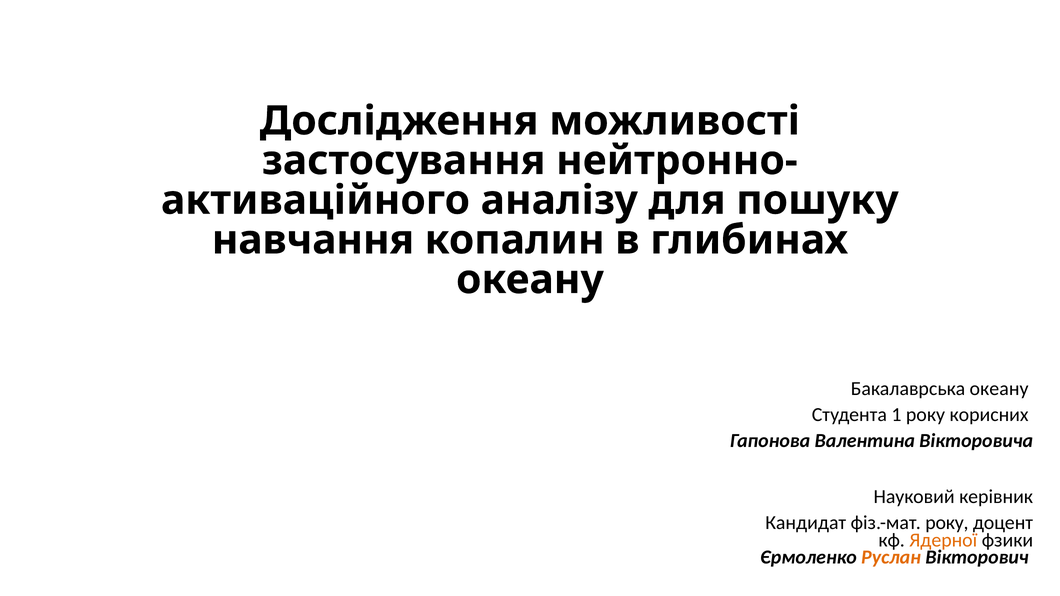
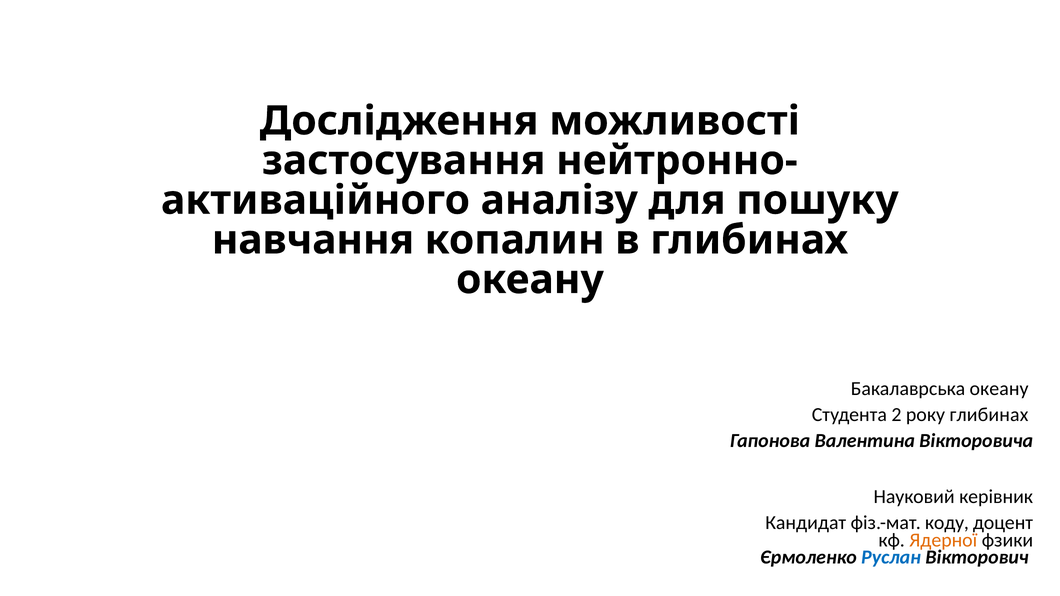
1: 1 -> 2
року корисних: корисних -> глибинах
фіз.-мат року: року -> коду
Руслан colour: orange -> blue
